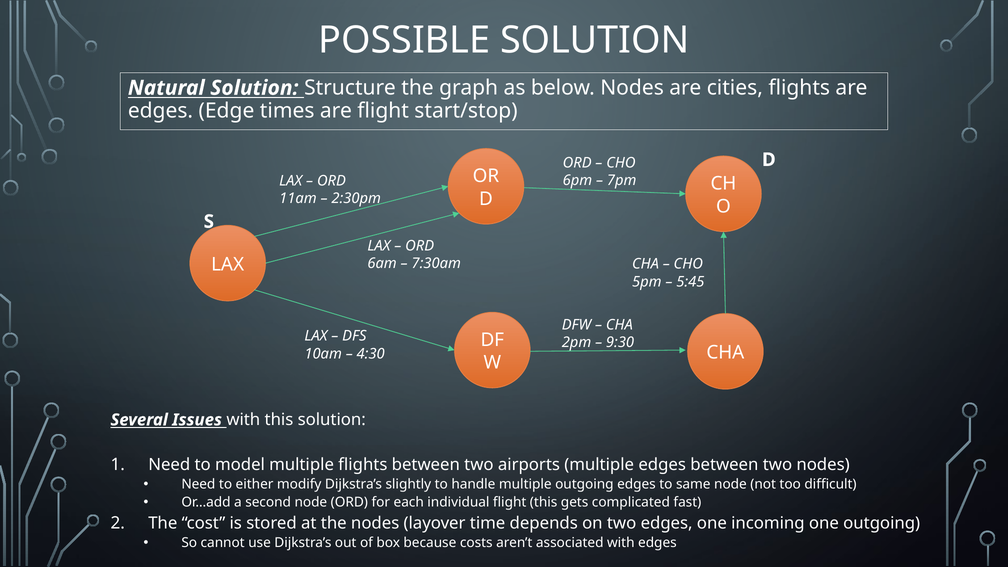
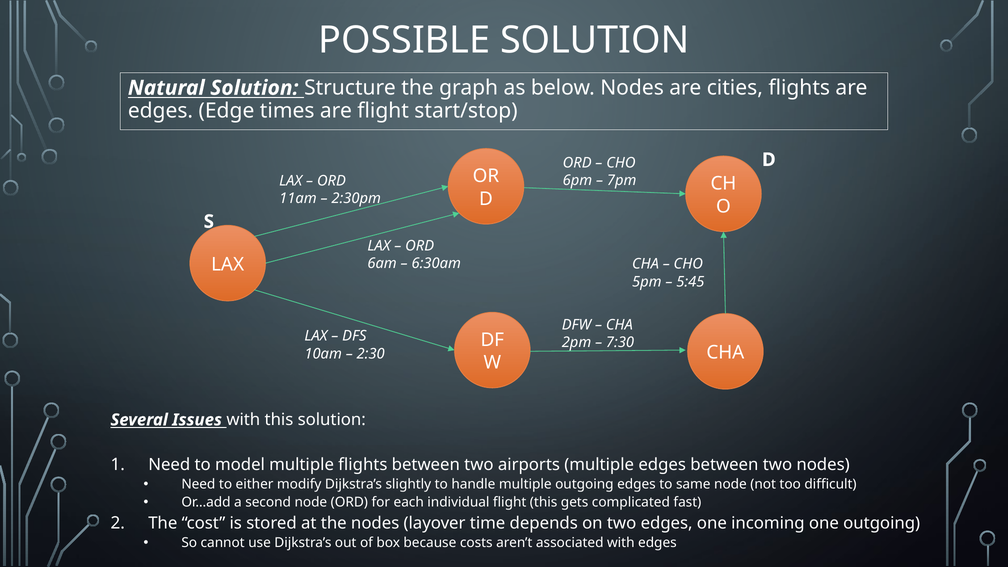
7:30am: 7:30am -> 6:30am
9:30: 9:30 -> 7:30
4:30: 4:30 -> 2:30
